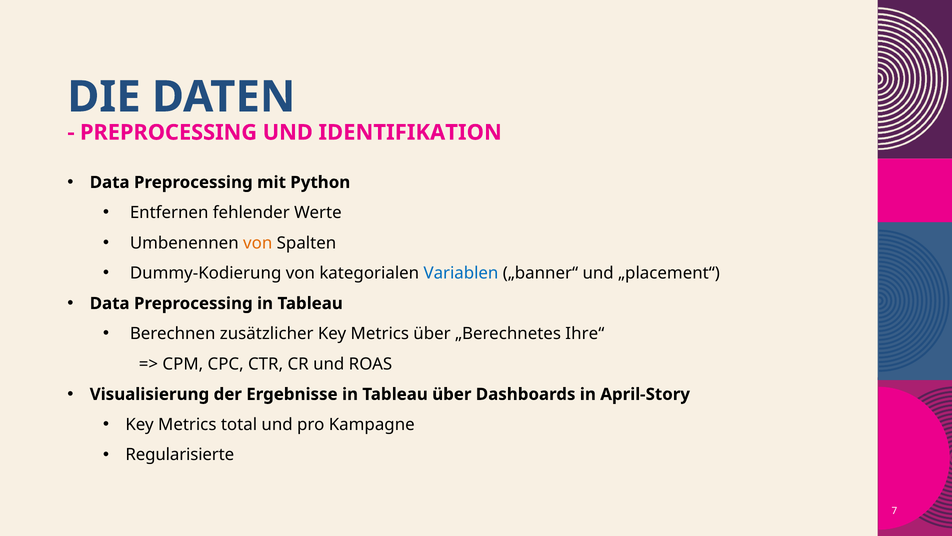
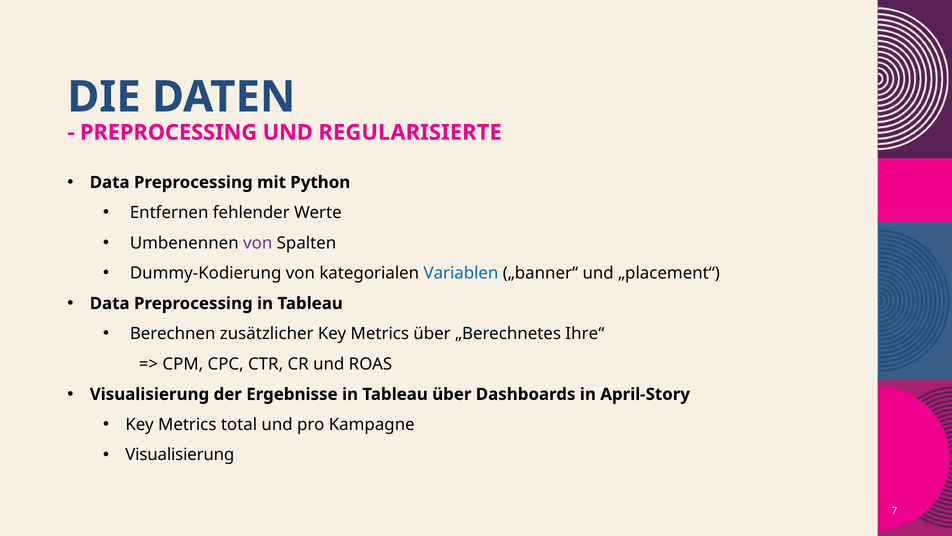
IDENTIFIKATION: IDENTIFIKATION -> REGULARISIERTE
von at (258, 243) colour: orange -> purple
Regularisierte at (180, 454): Regularisierte -> Visualisierung
